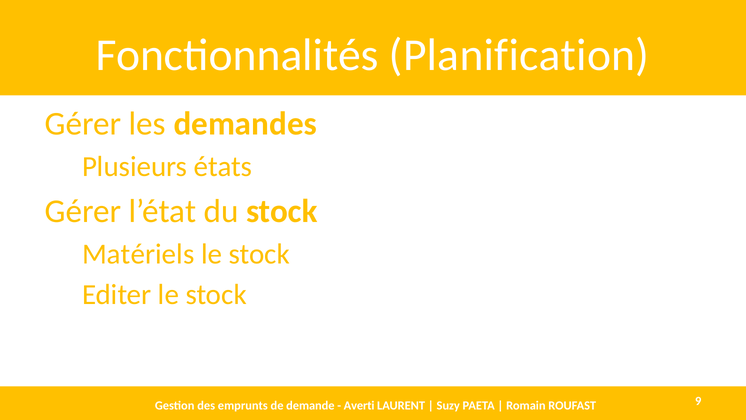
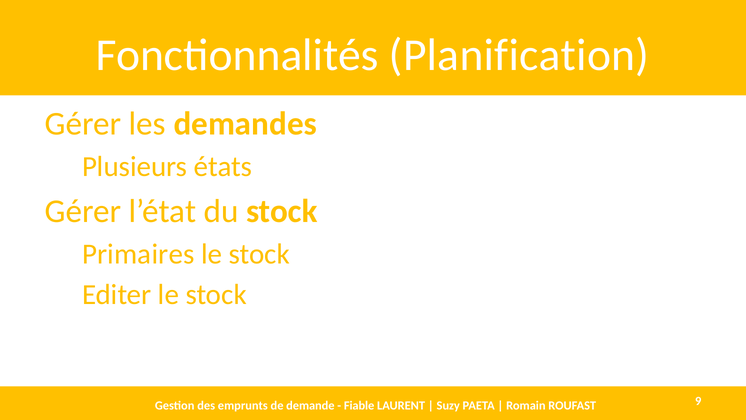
Matériels: Matériels -> Primaires
Averti: Averti -> Fiable
